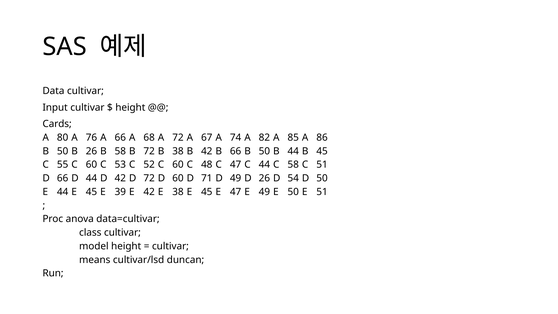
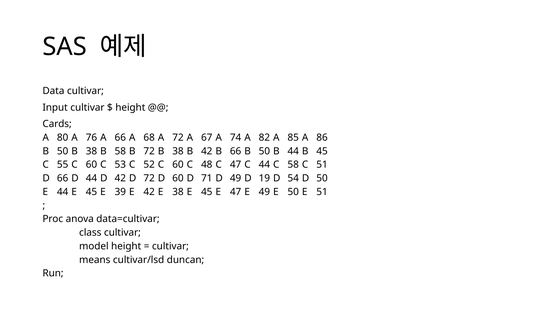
50 B 26: 26 -> 38
D 26: 26 -> 19
